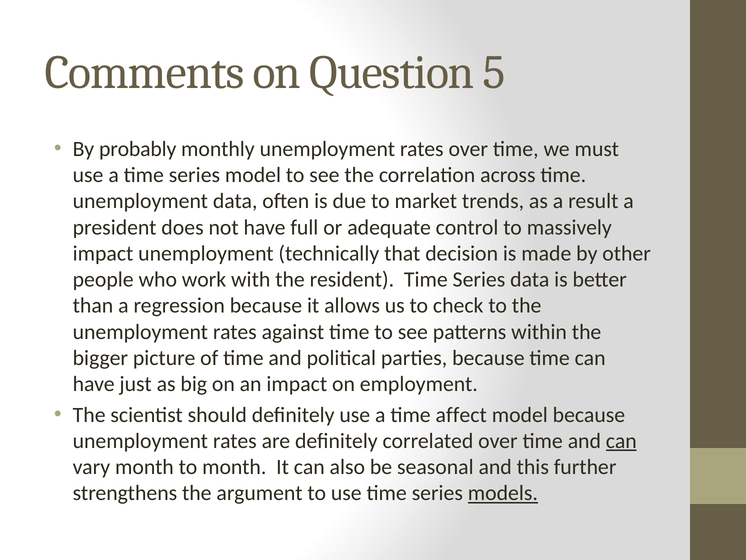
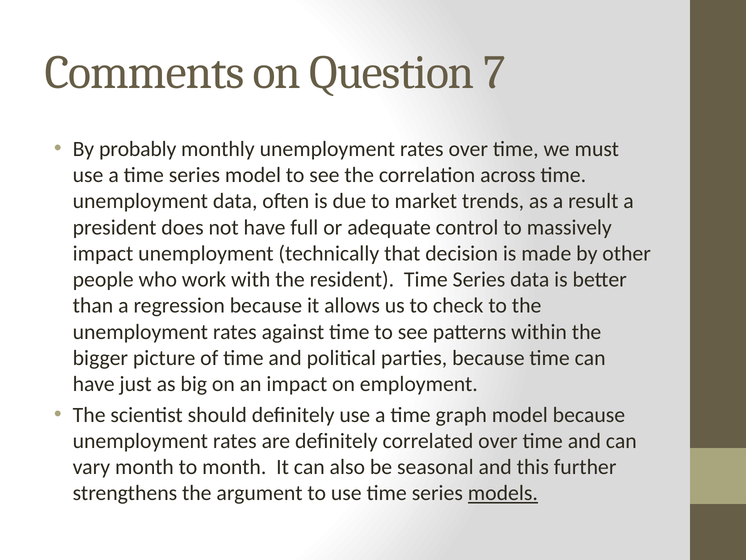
5: 5 -> 7
affect: affect -> graph
can at (621, 441) underline: present -> none
